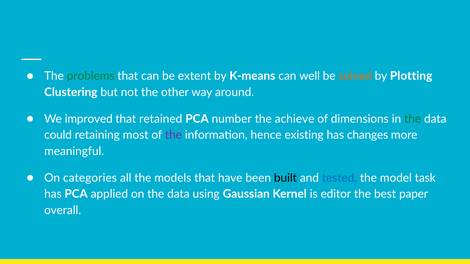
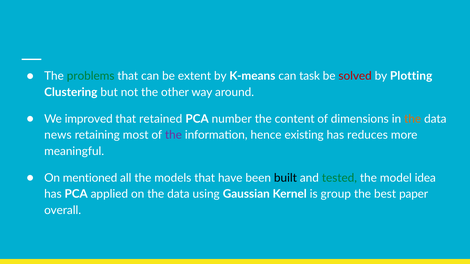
well: well -> task
solved colour: orange -> red
achieve: achieve -> content
the at (413, 119) colour: green -> orange
could: could -> news
changes: changes -> reduces
categories: categories -> mentioned
tested colour: blue -> green
task: task -> idea
editor: editor -> group
